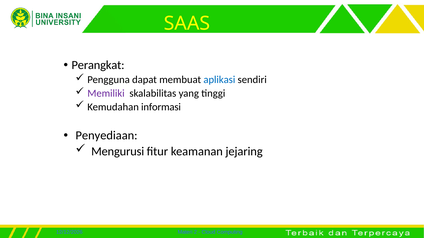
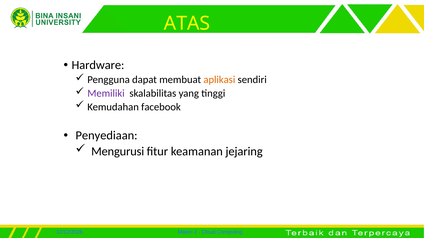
SAAS: SAAS -> ATAS
Perangkat: Perangkat -> Hardware
aplikasi colour: blue -> orange
informasi: informasi -> facebook
